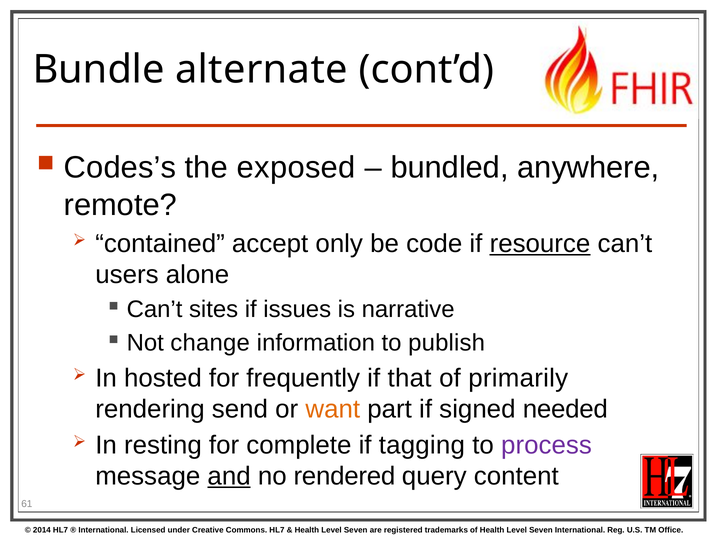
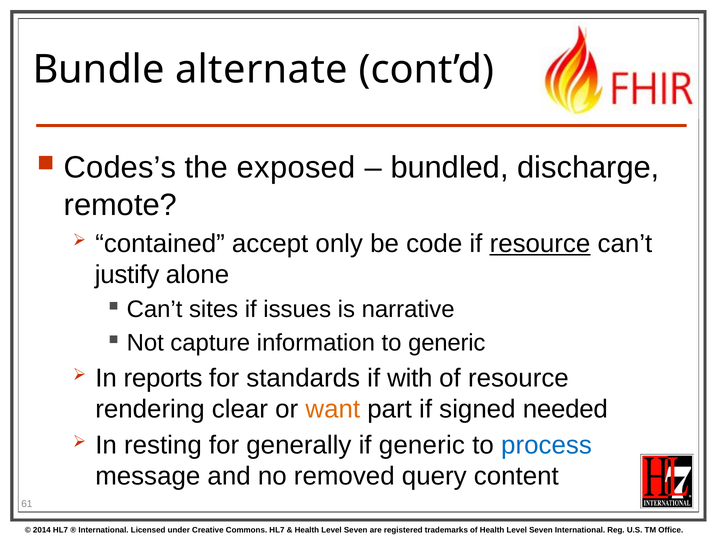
anywhere: anywhere -> discharge
users: users -> justify
change: change -> capture
to publish: publish -> generic
hosted: hosted -> reports
frequently: frequently -> standards
that: that -> with
of primarily: primarily -> resource
send: send -> clear
complete: complete -> generally
if tagging: tagging -> generic
process colour: purple -> blue
and underline: present -> none
rendered: rendered -> removed
